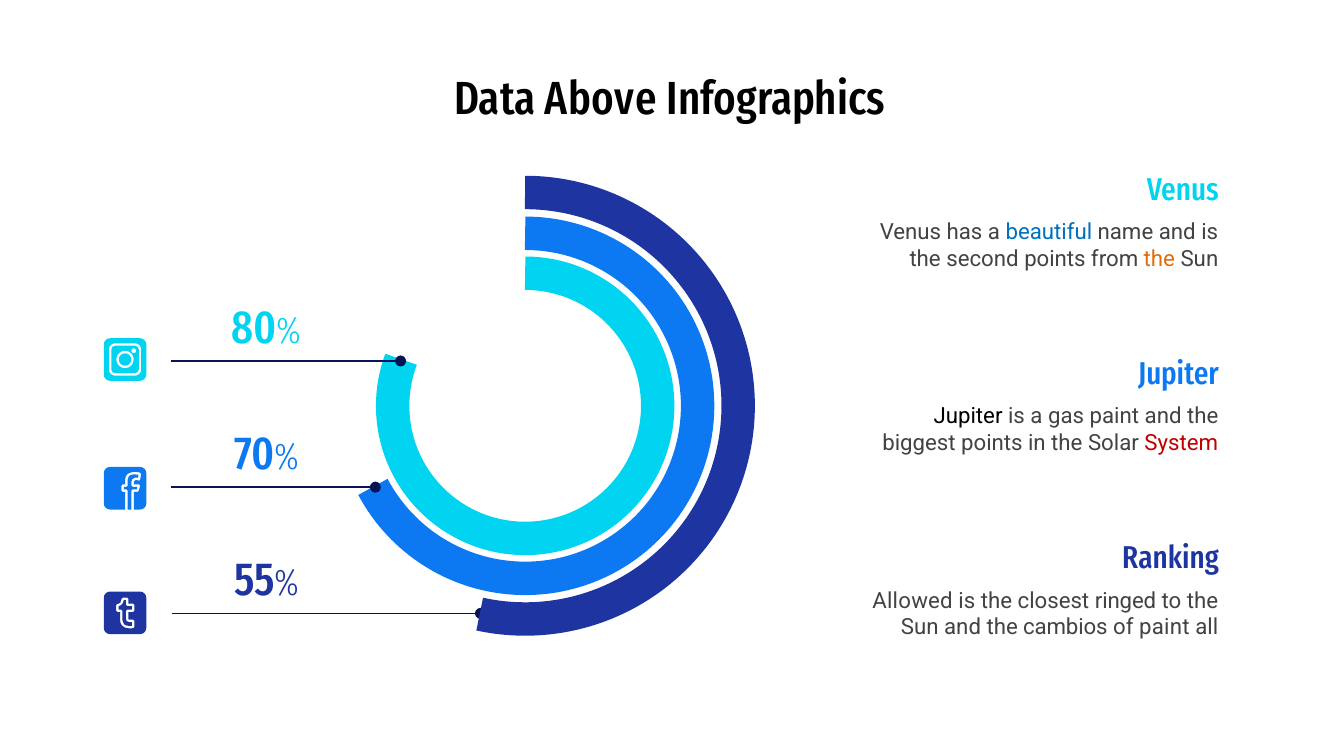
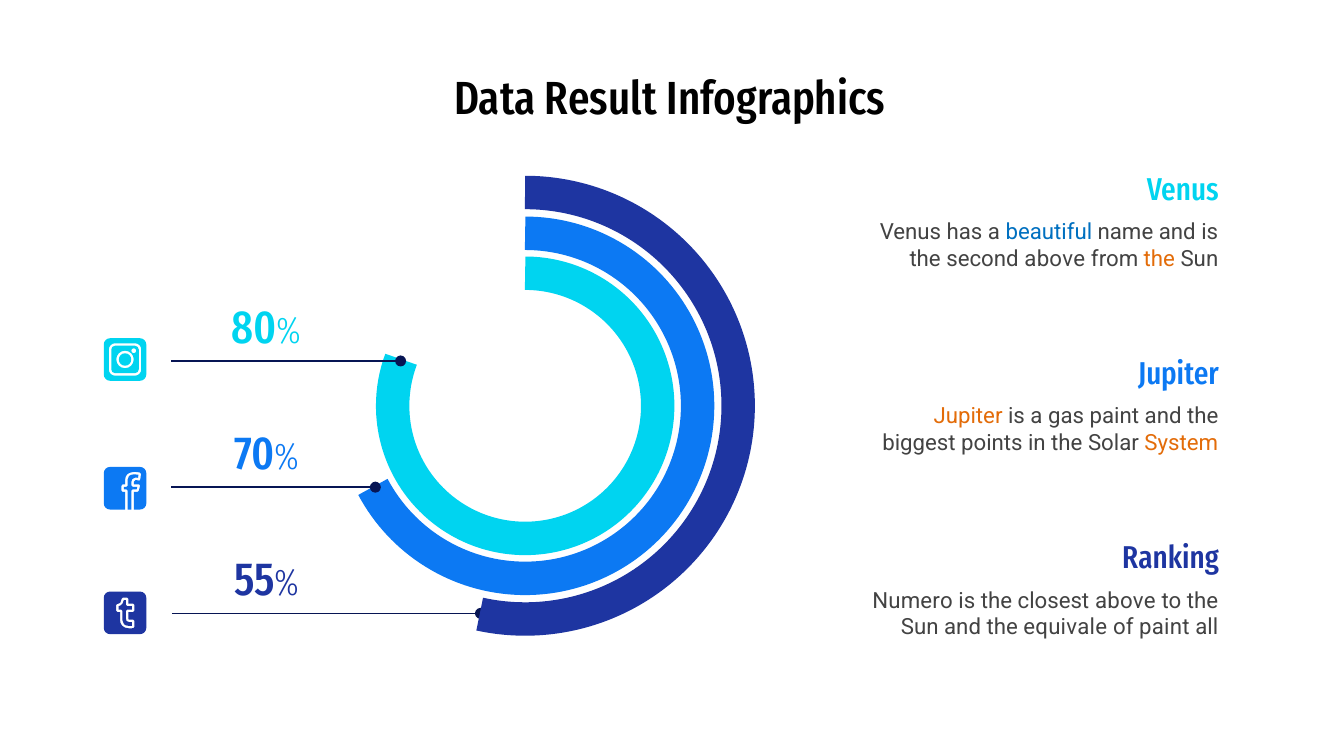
Above: Above -> Result
second points: points -> above
Jupiter at (968, 416) colour: black -> orange
System colour: red -> orange
Allowed: Allowed -> Numero
closest ringed: ringed -> above
cambios: cambios -> equivale
